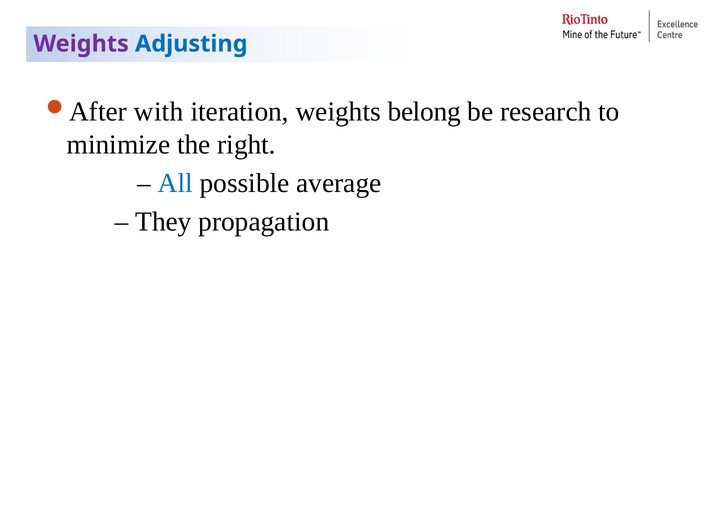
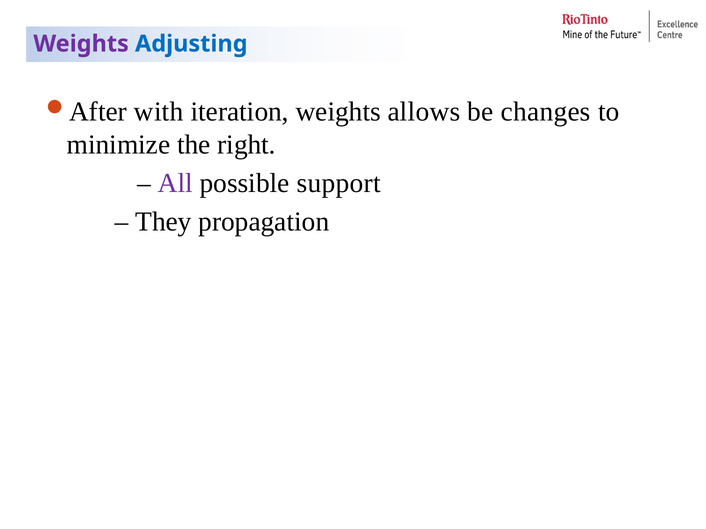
belong: belong -> allows
research: research -> changes
All colour: blue -> purple
average: average -> support
